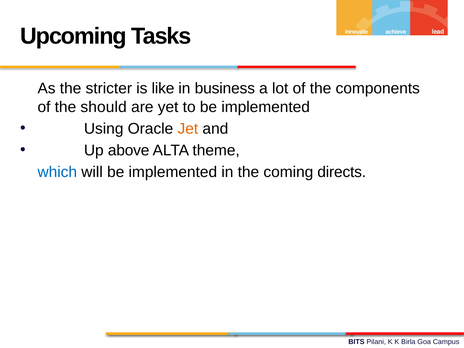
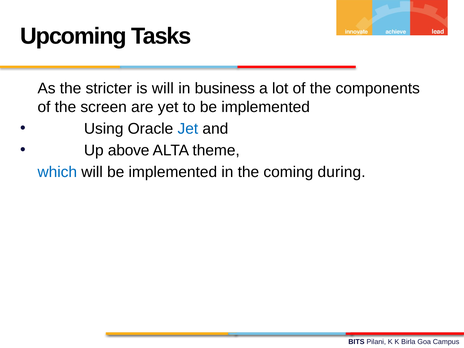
is like: like -> will
should: should -> screen
Jet colour: orange -> blue
directs: directs -> during
